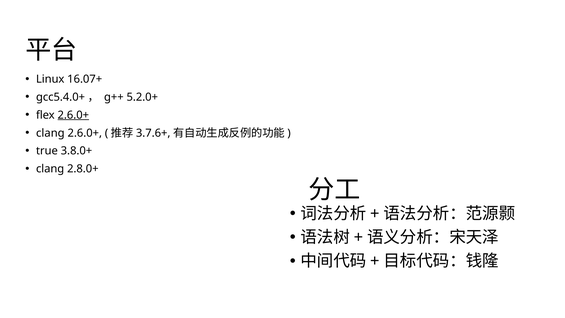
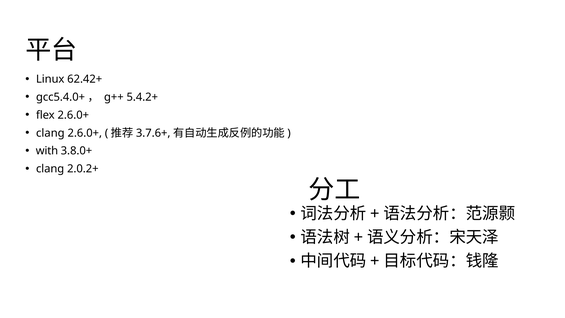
16.07+: 16.07+ -> 62.42+
5.2.0+: 5.2.0+ -> 5.4.2+
2.6.0+ at (73, 115) underline: present -> none
true: true -> with
2.8.0+: 2.8.0+ -> 2.0.2+
